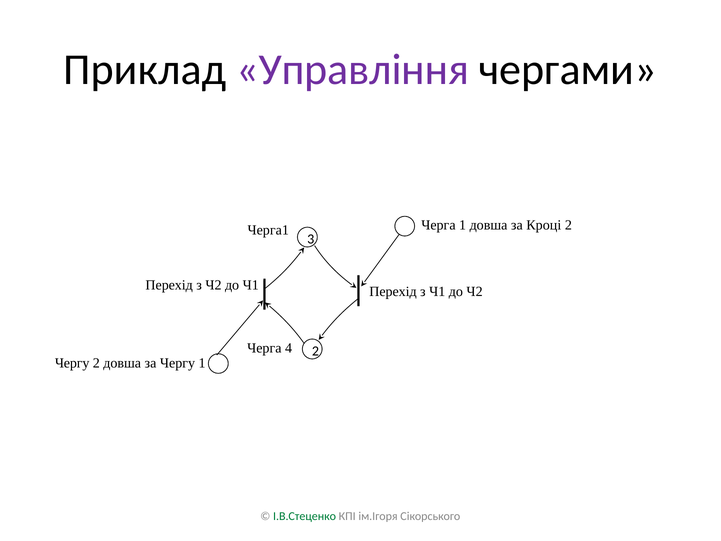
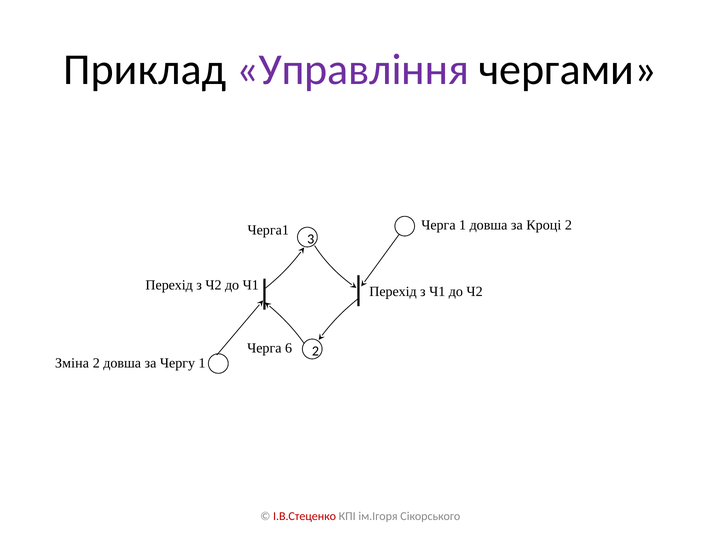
4: 4 -> 6
Чергу at (72, 363): Чергу -> Зміна
І.В.Стеценко colour: green -> red
